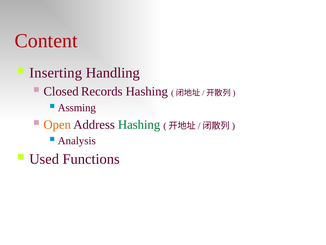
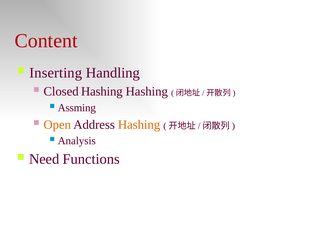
Closed Records: Records -> Hashing
Hashing at (139, 124) colour: green -> orange
Used: Used -> Need
